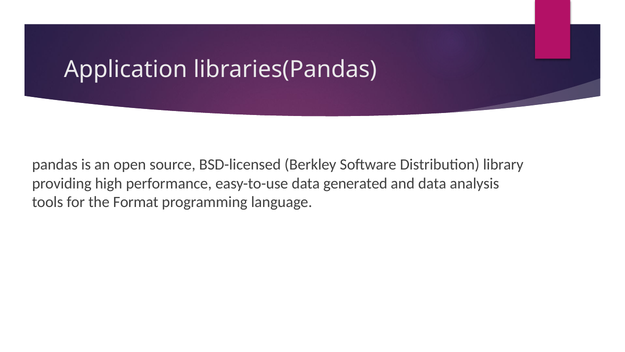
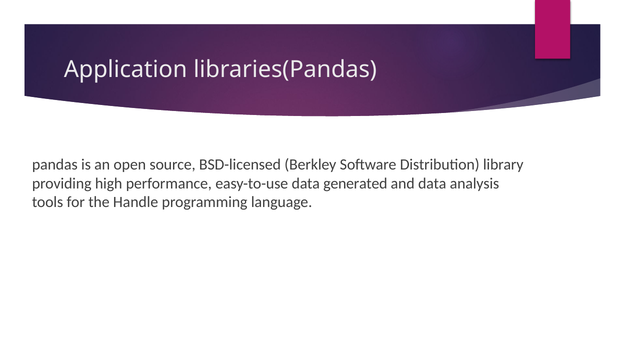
Format: Format -> Handle
